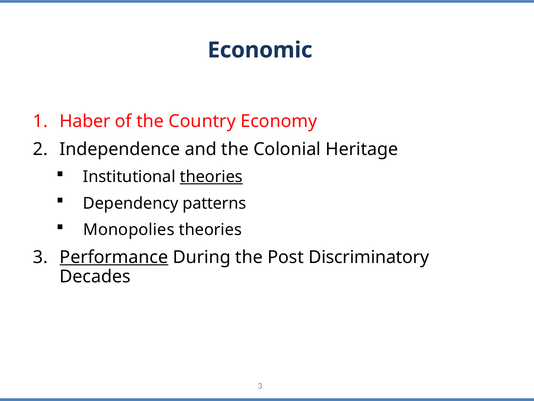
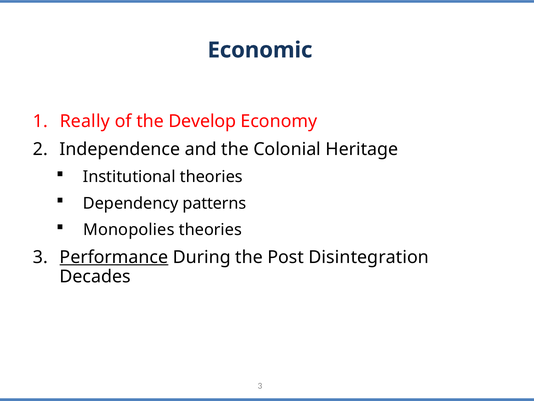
Haber: Haber -> Really
Country: Country -> Develop
theories at (211, 177) underline: present -> none
Discriminatory: Discriminatory -> Disintegration
